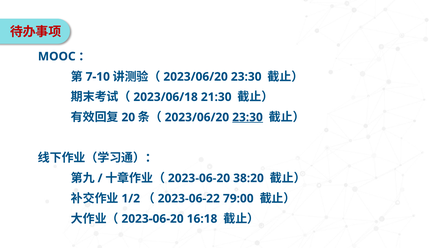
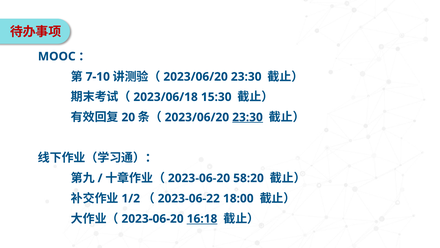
21:30: 21:30 -> 15:30
38:20: 38:20 -> 58:20
79:00: 79:00 -> 18:00
16:18 underline: none -> present
